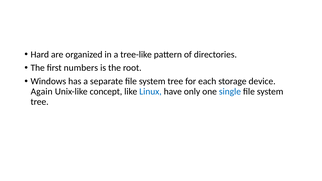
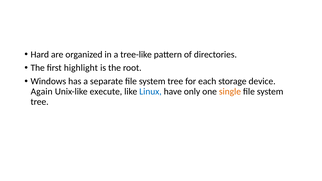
numbers: numbers -> highlight
concept: concept -> execute
single colour: blue -> orange
